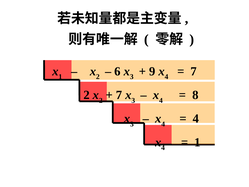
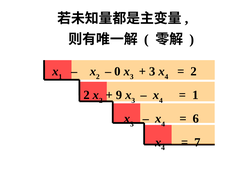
6: 6 -> 0
9 at (152, 71): 9 -> 3
7 at (194, 71): 7 -> 2
7 at (119, 95): 7 -> 9
8 at (195, 95): 8 -> 1
4 at (196, 118): 4 -> 6
1 at (197, 142): 1 -> 7
